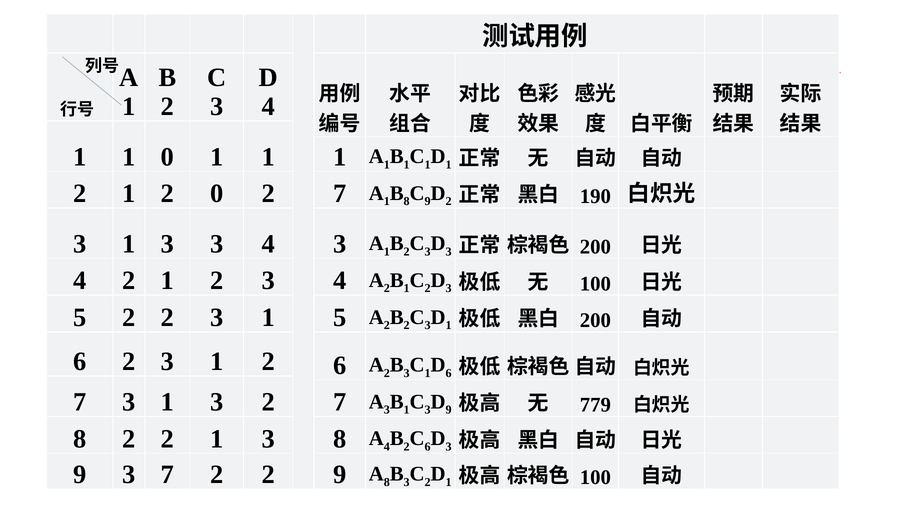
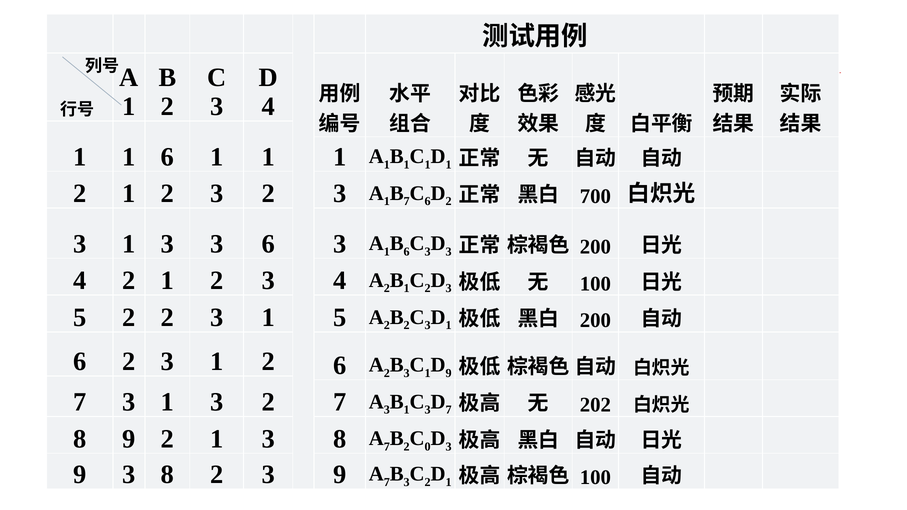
1 0: 0 -> 6
0 at (217, 194): 0 -> 3
7 at (340, 194): 7 -> 3
B 8: 8 -> 7
C 9: 9 -> 6
190: 190 -> 700
3 3 4: 4 -> 6
2 at (407, 252): 2 -> 6
D 6: 6 -> 9
D 9: 9 -> 7
779: 779 -> 202
8 2: 2 -> 9
8 A 4: 4 -> 7
C 6: 6 -> 0
9 3 7: 7 -> 8
2 at (268, 475): 2 -> 3
9 A 8: 8 -> 7
